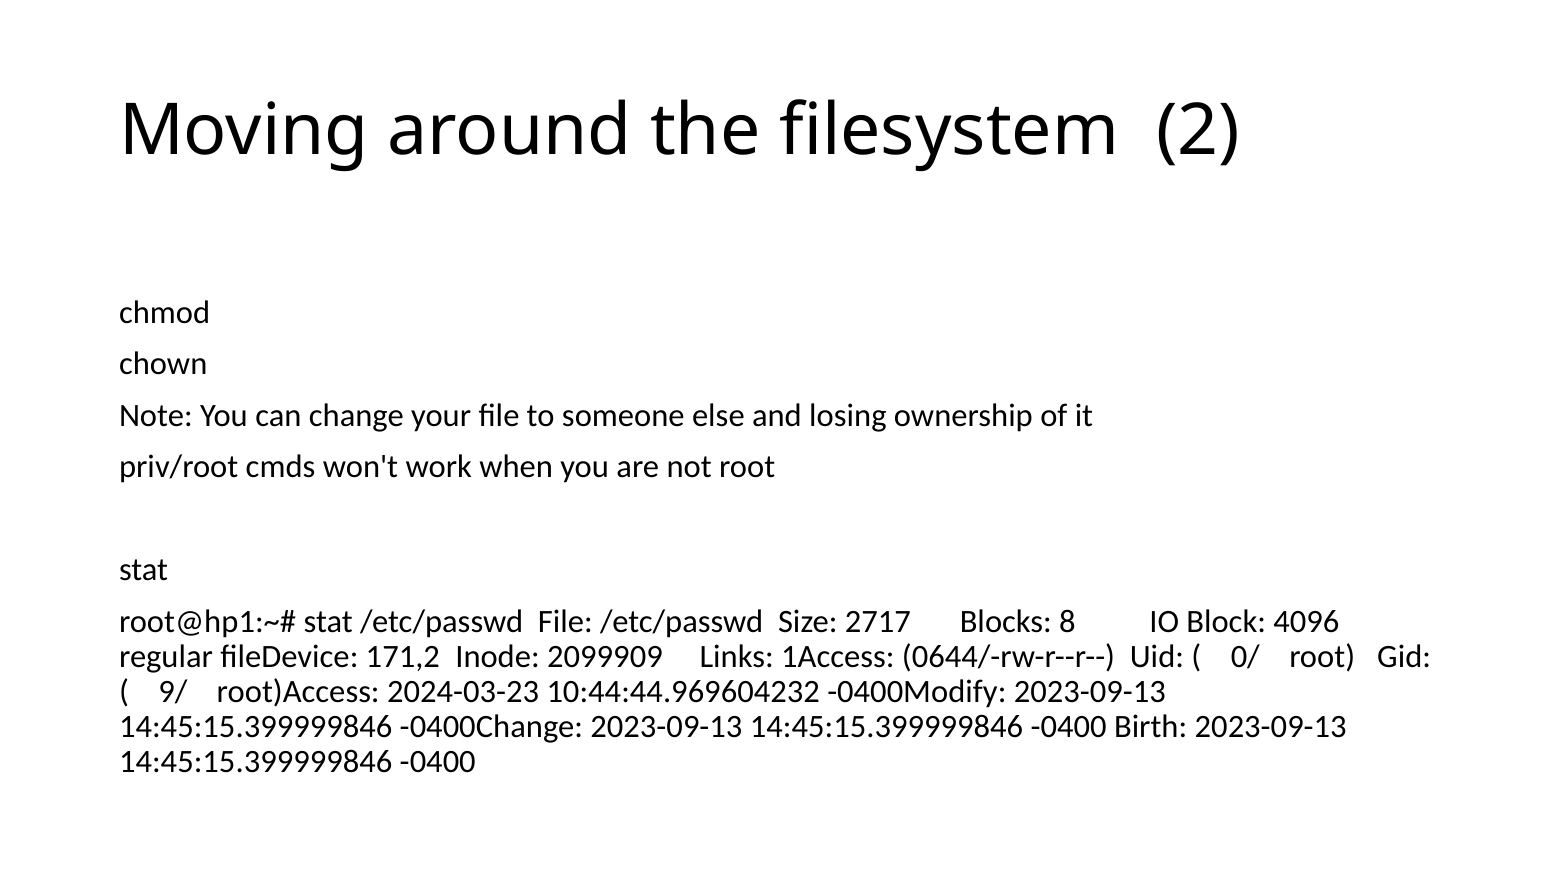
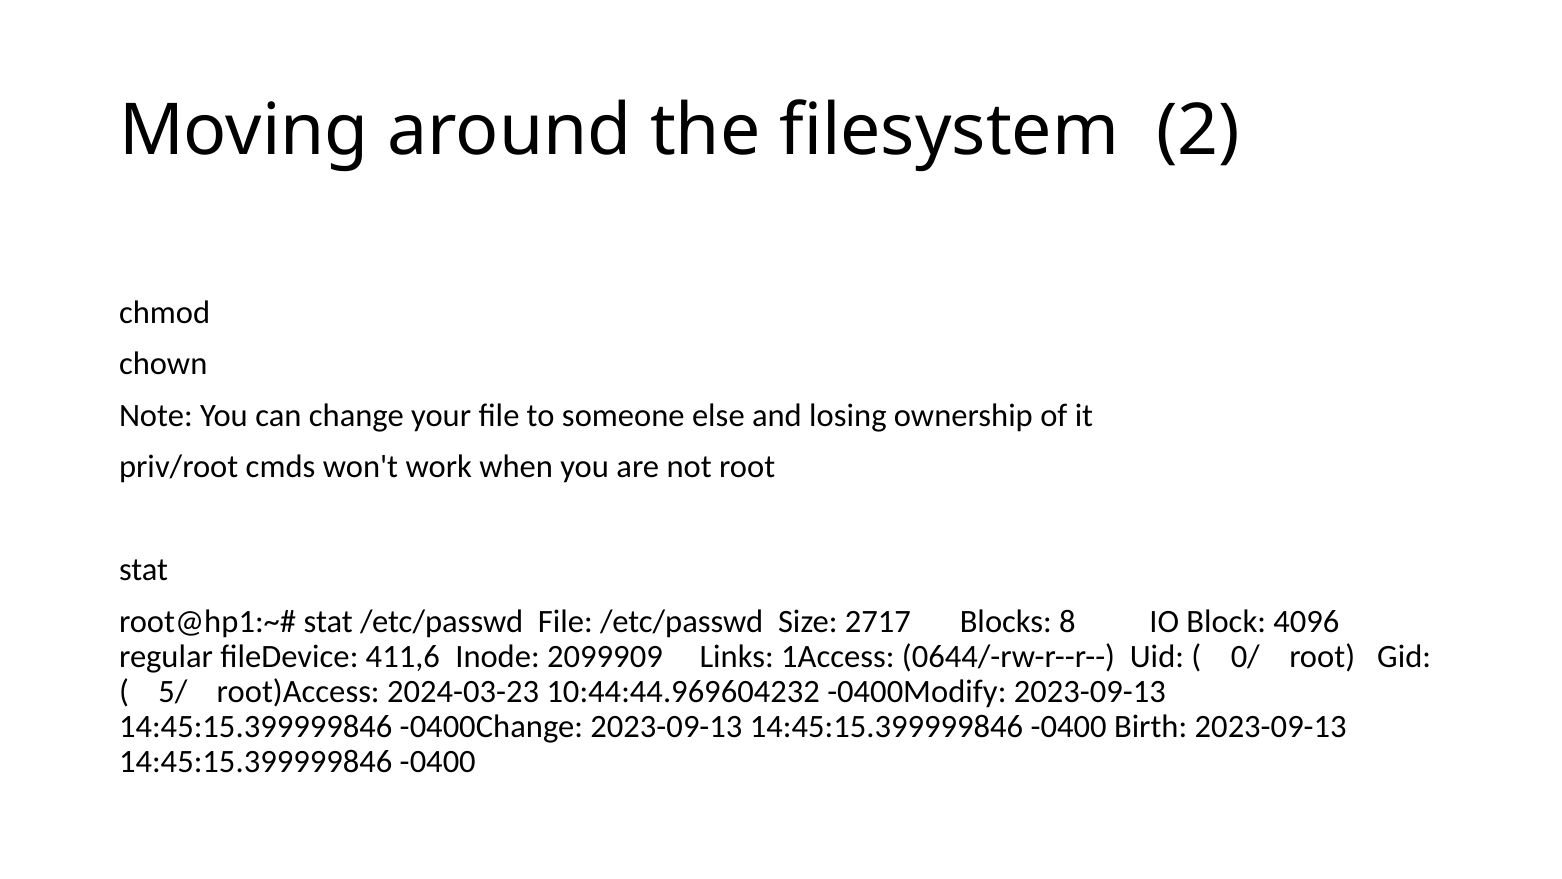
171,2: 171,2 -> 411,6
9/: 9/ -> 5/
